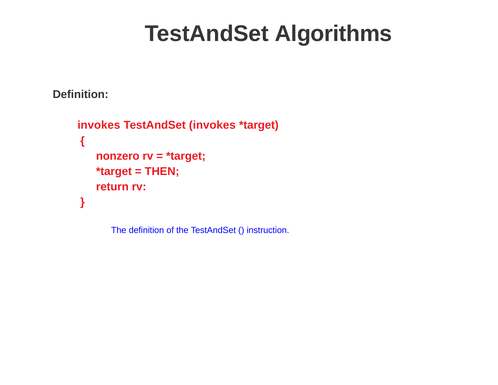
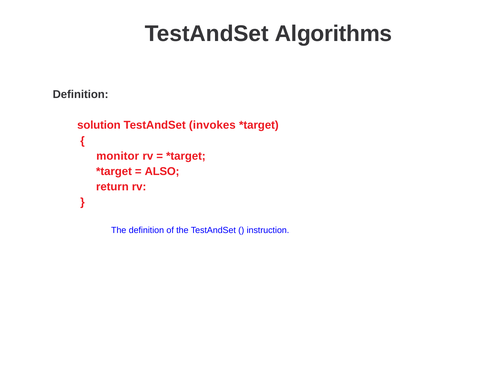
invokes at (99, 125): invokes -> solution
nonzero: nonzero -> monitor
THEN: THEN -> ALSO
